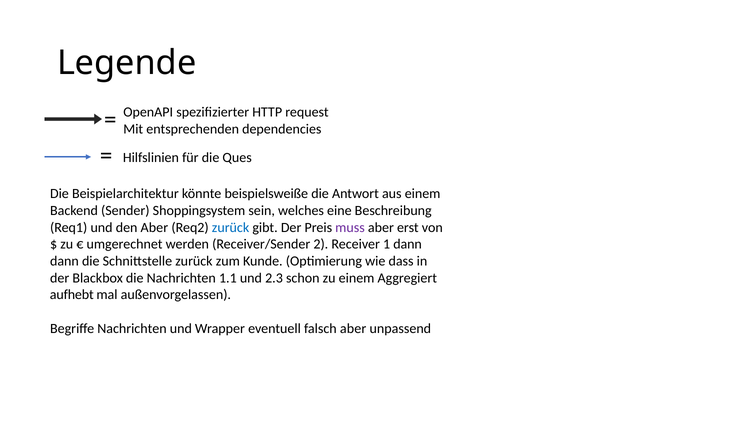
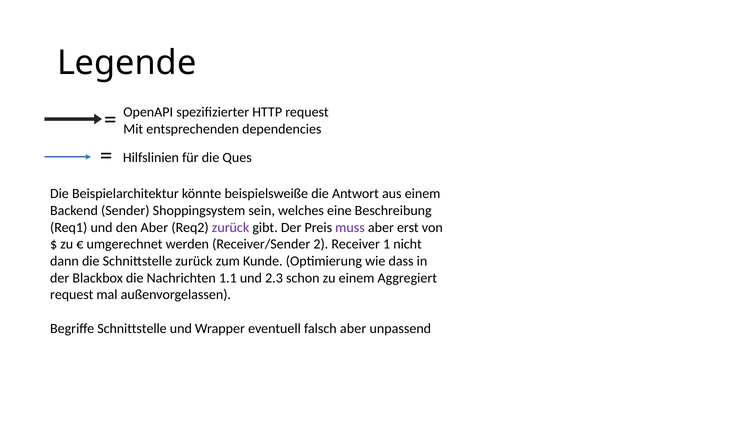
zurück at (231, 227) colour: blue -> purple
1 dann: dann -> nicht
aufhebt at (72, 295): aufhebt -> request
Begriffe Nachrichten: Nachrichten -> Schnittstelle
